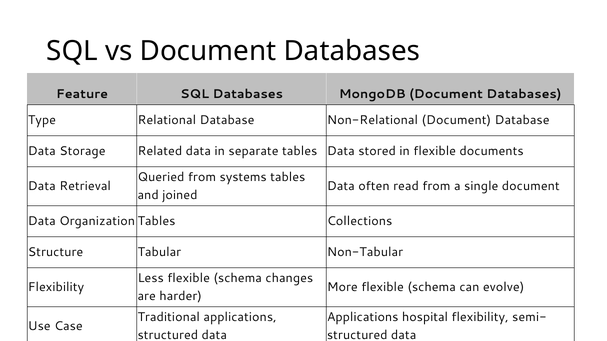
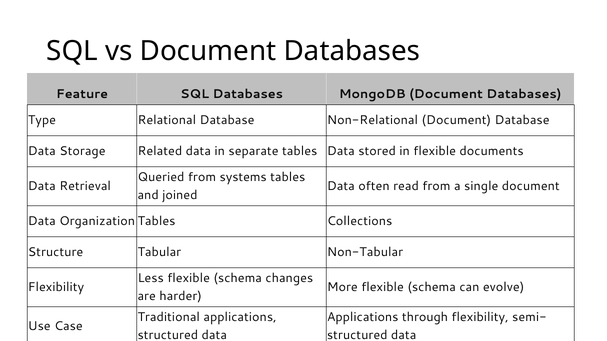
hospital: hospital -> through
